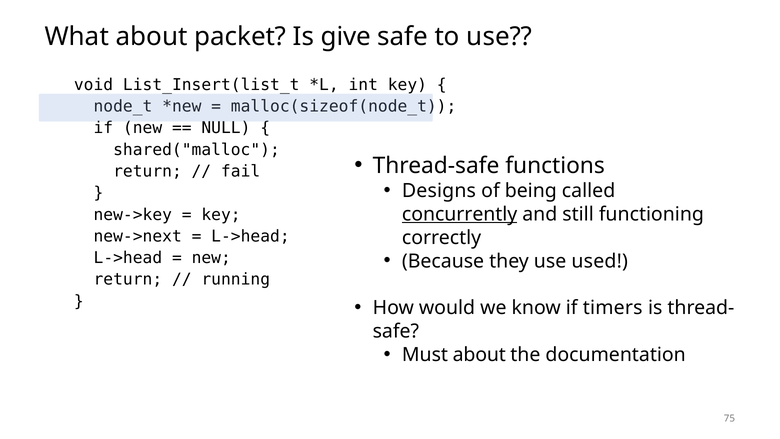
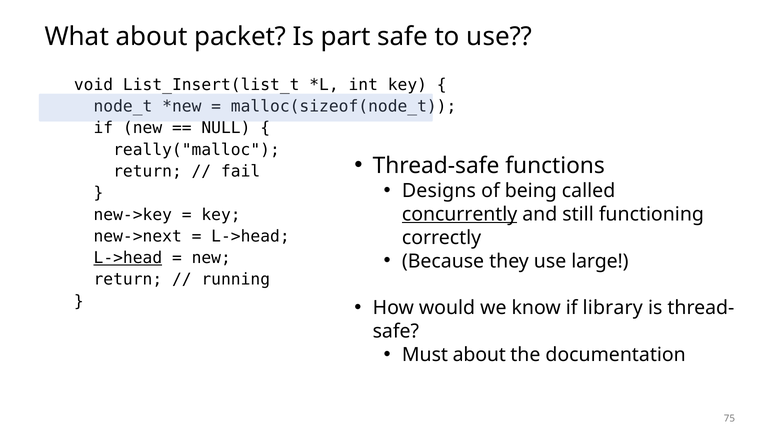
give: give -> part
shared("malloc: shared("malloc -> really("malloc
L->head at (128, 258) underline: none -> present
used: used -> large
timers: timers -> library
